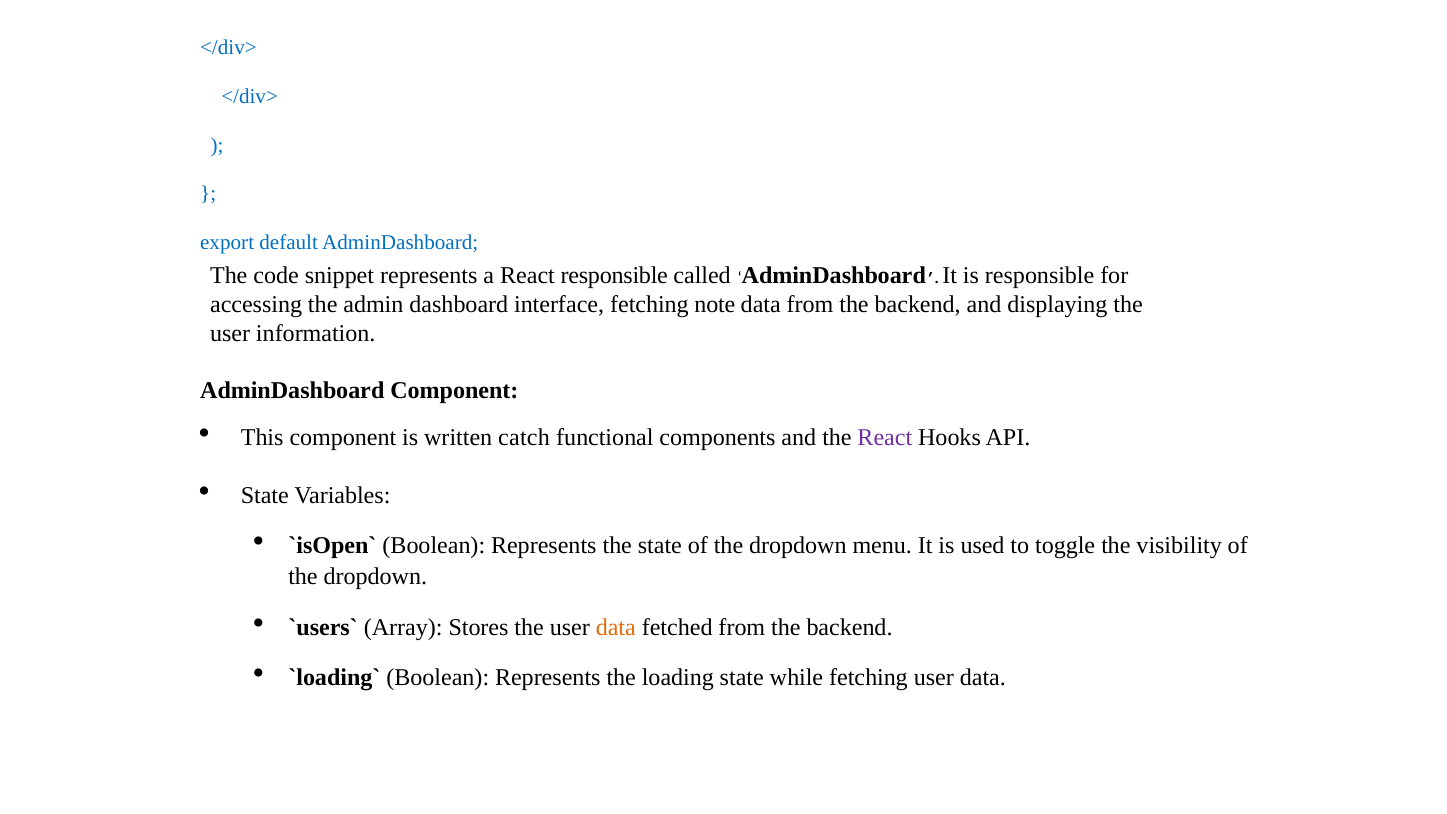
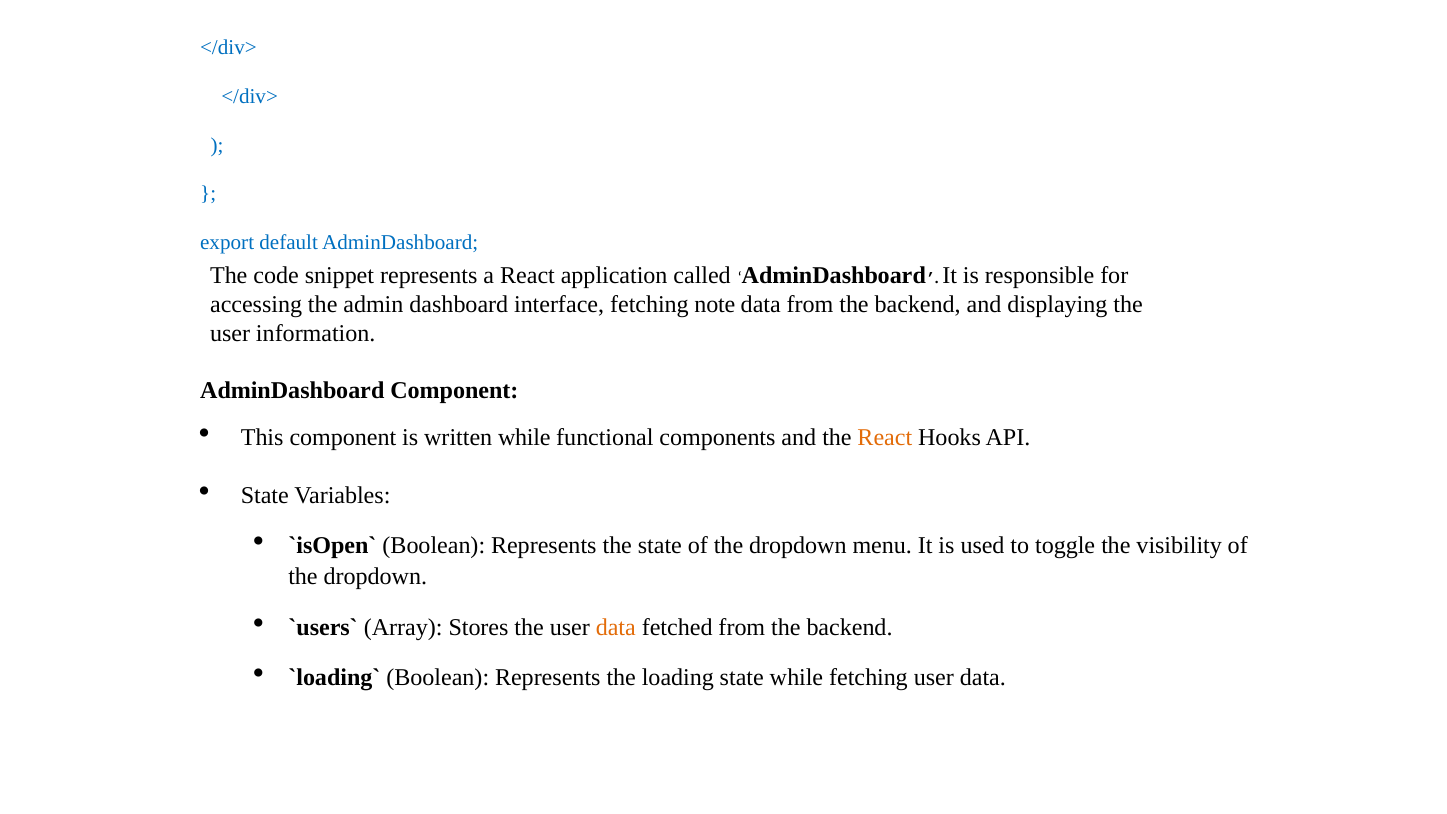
React responsible: responsible -> application
written catch: catch -> while
React at (885, 437) colour: purple -> orange
